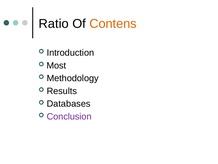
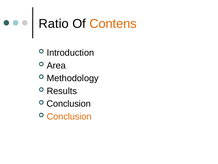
Most: Most -> Area
Databases at (69, 103): Databases -> Conclusion
Conclusion at (69, 116) colour: purple -> orange
